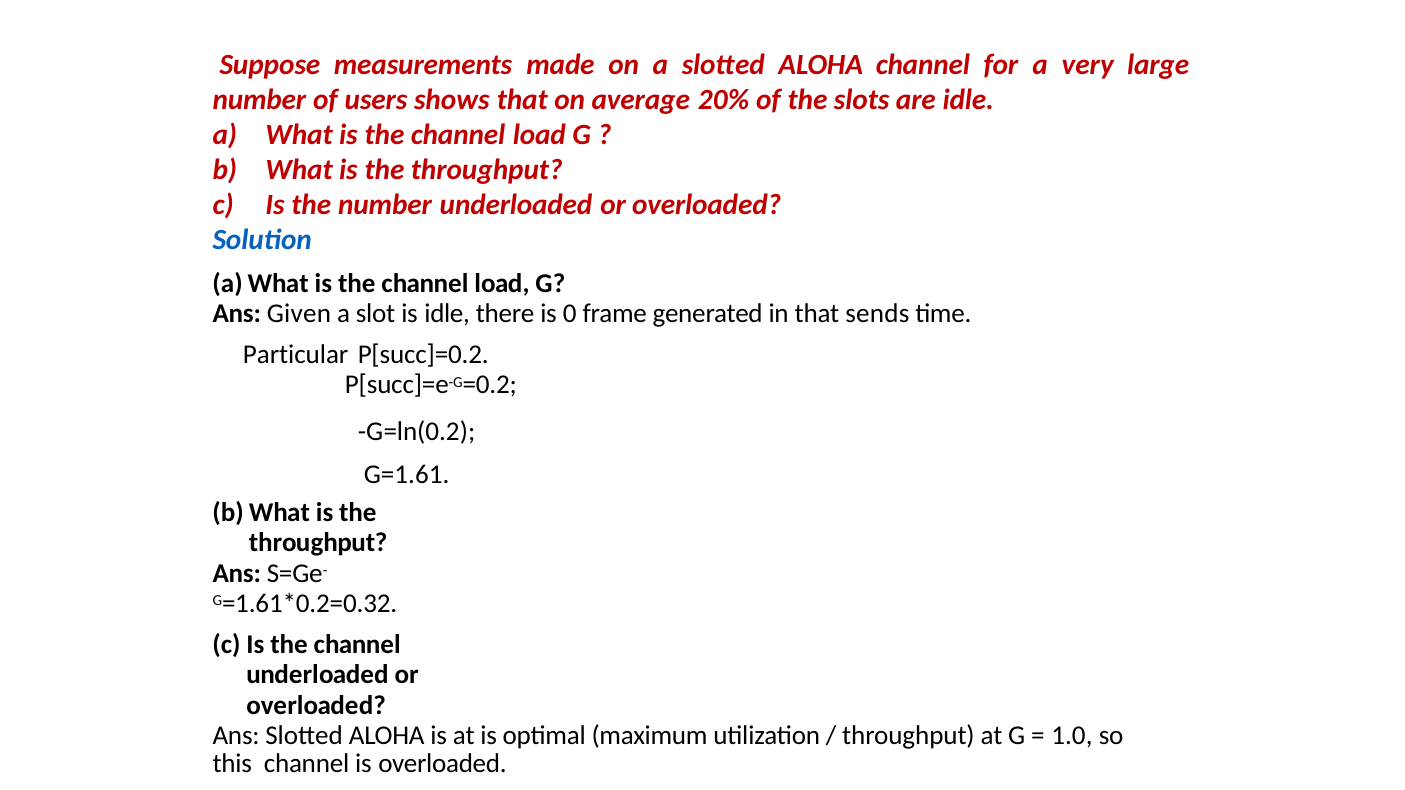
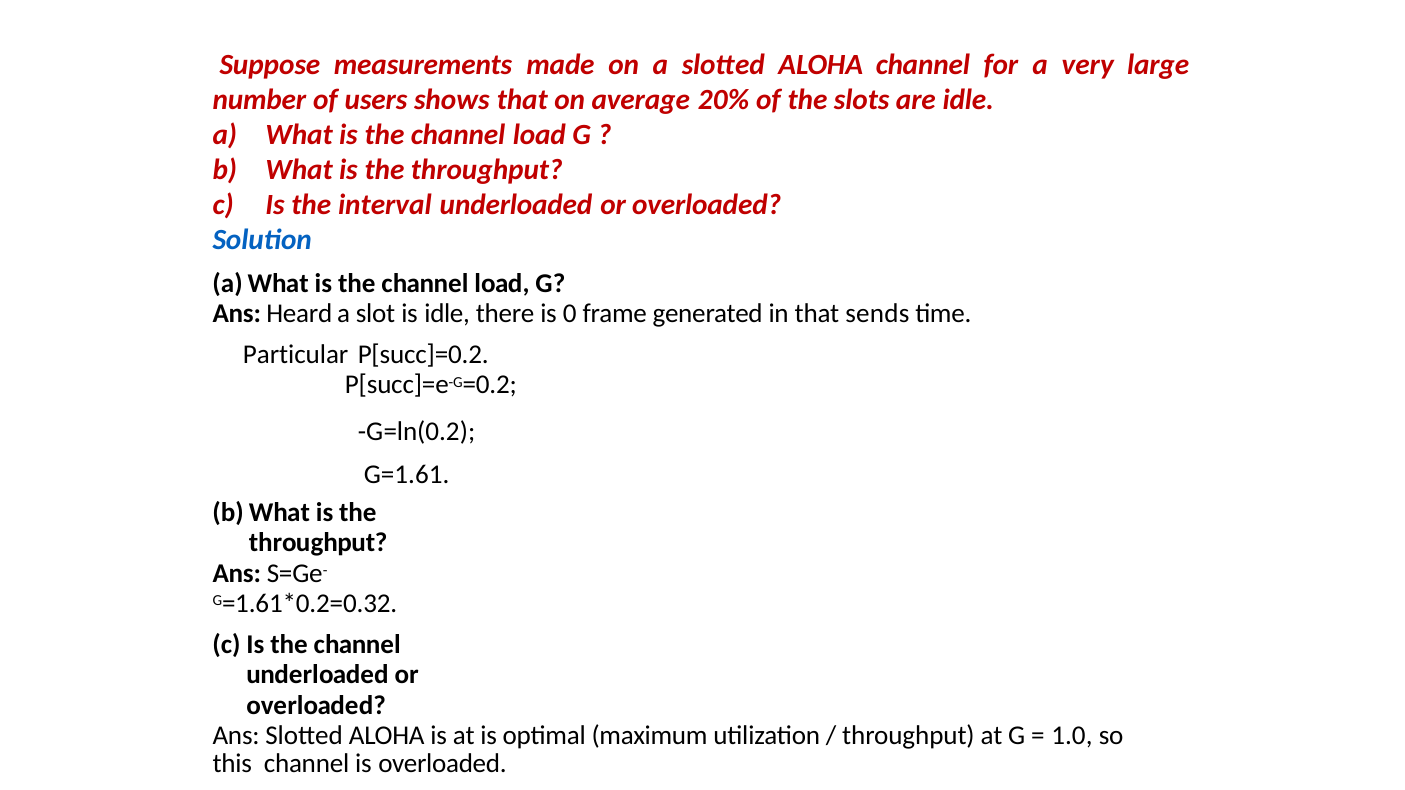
the number: number -> interval
Given: Given -> Heard
